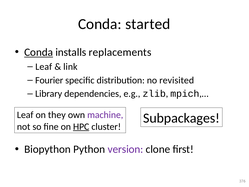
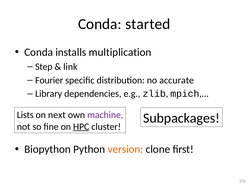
Conda at (39, 52) underline: present -> none
replacements: replacements -> multiplication
Leaf at (44, 67): Leaf -> Step
revisited: revisited -> accurate
Leaf at (25, 115): Leaf -> Lists
they: they -> next
version colour: purple -> orange
